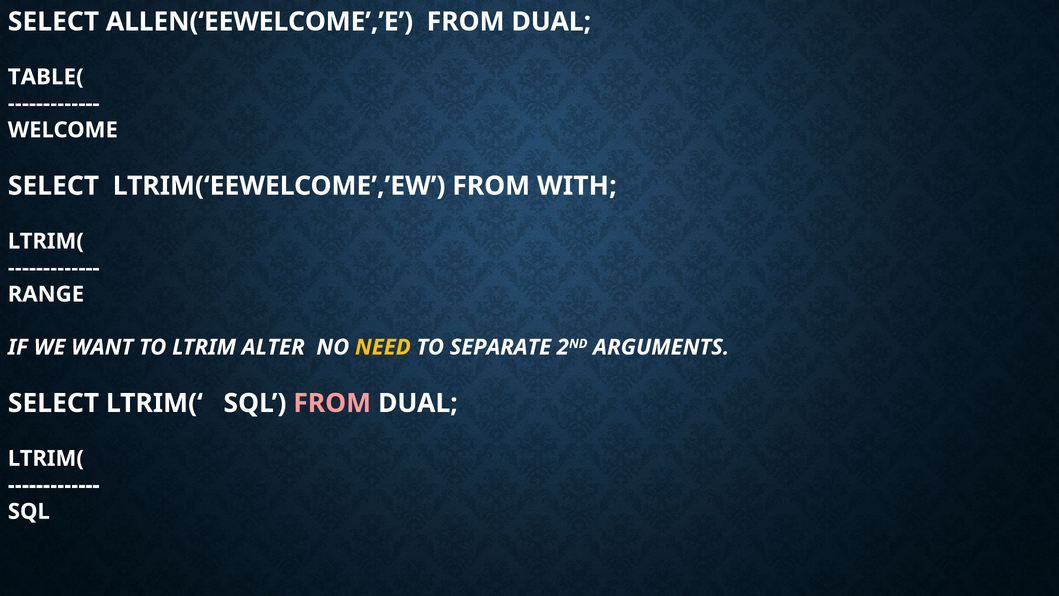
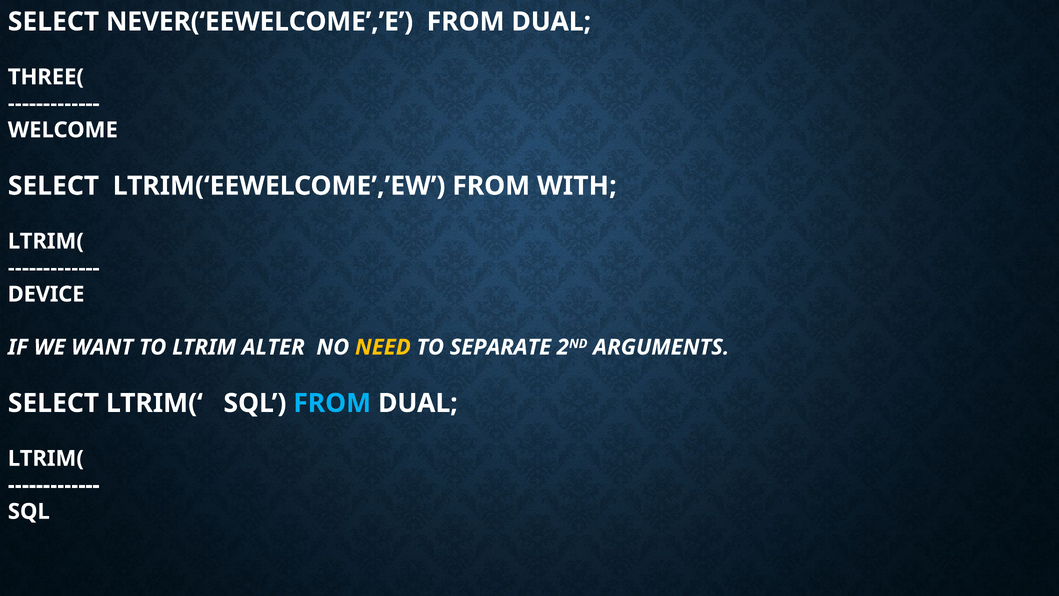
ALLEN(‘EEWELCOME’,’E: ALLEN(‘EEWELCOME’,’E -> NEVER(‘EEWELCOME’,’E
TABLE(: TABLE( -> THREE(
RANGE: RANGE -> DEVICE
FROM at (332, 403) colour: pink -> light blue
